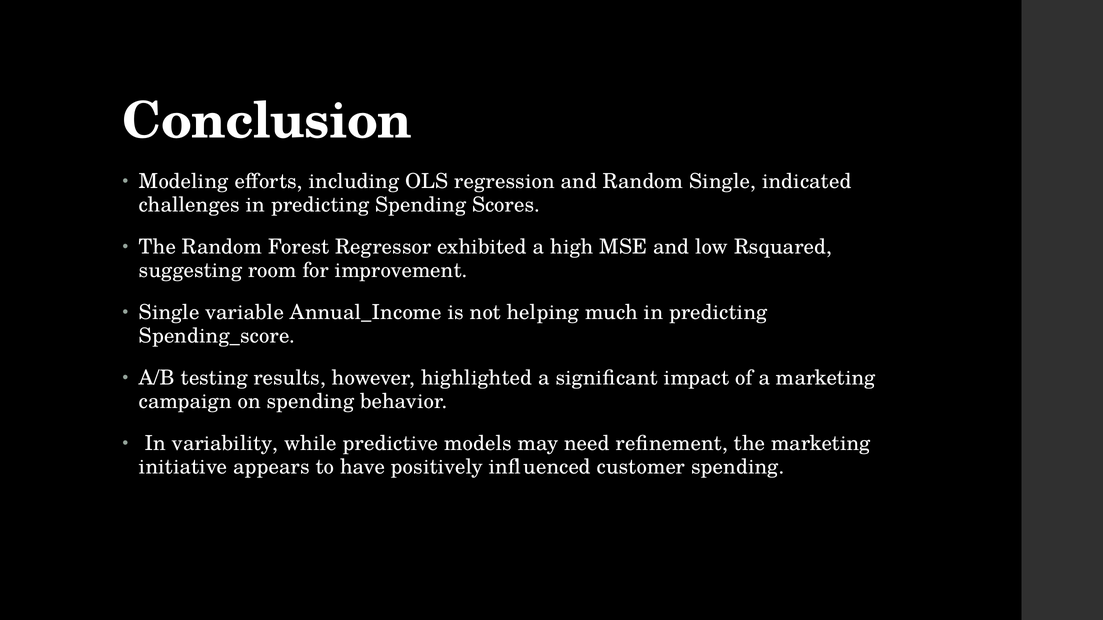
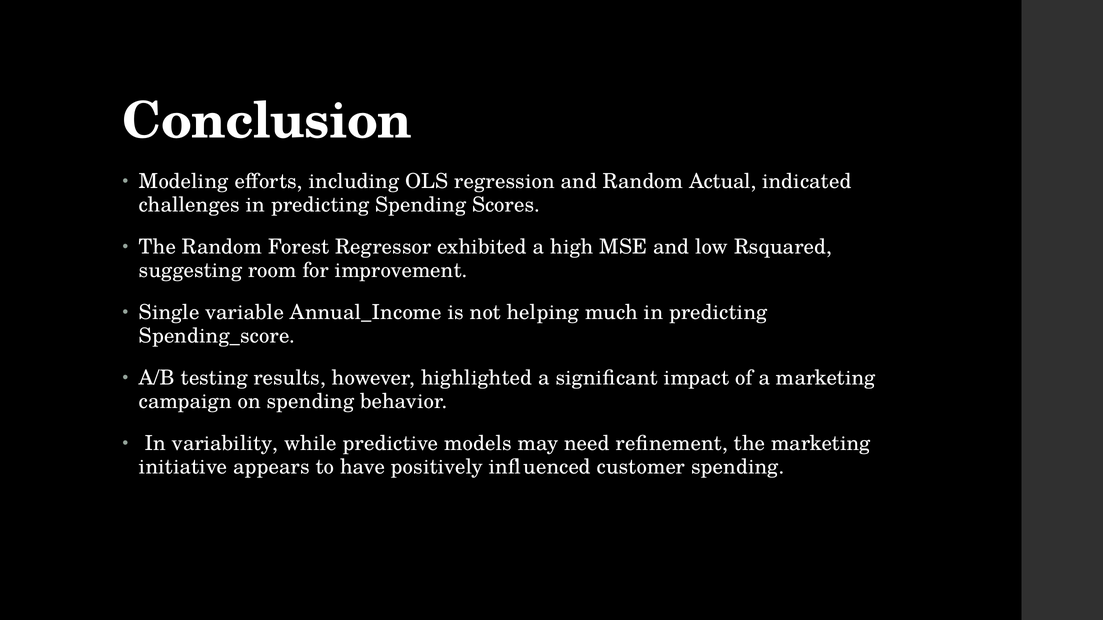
Random Single: Single -> Actual
